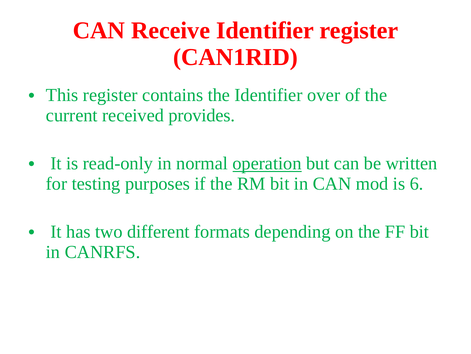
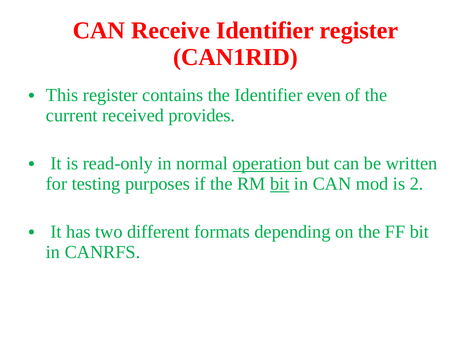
over: over -> even
bit at (280, 183) underline: none -> present
6: 6 -> 2
